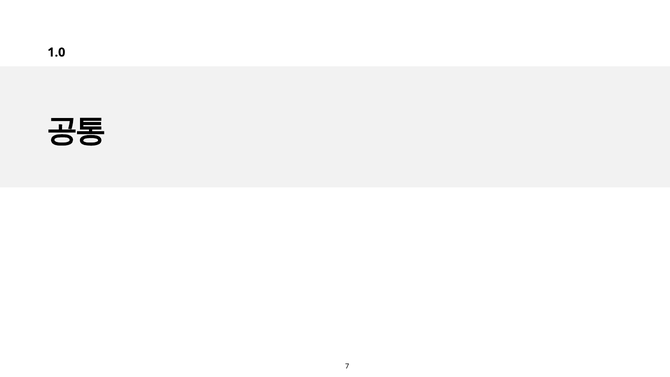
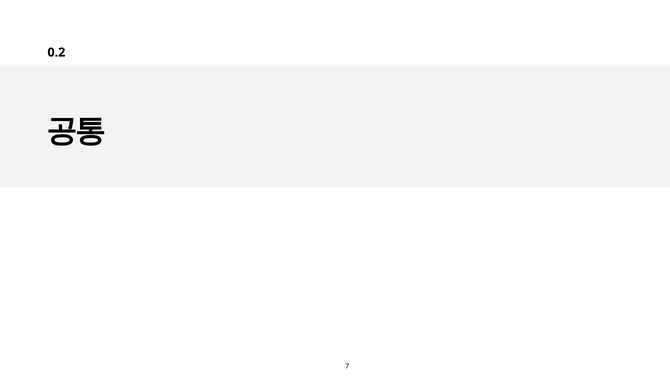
1.0: 1.0 -> 0.2
